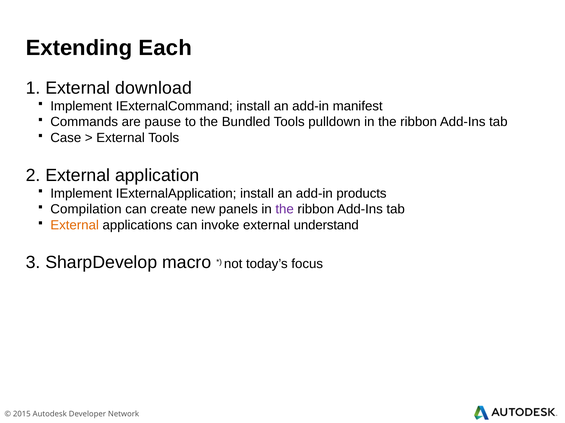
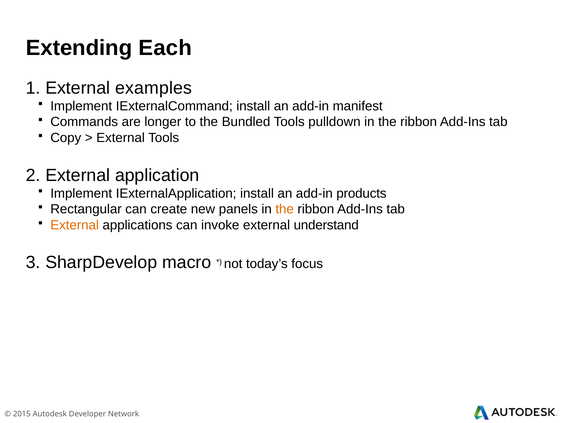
download: download -> examples
pause: pause -> longer
Case: Case -> Copy
Compilation: Compilation -> Rectangular
the at (285, 210) colour: purple -> orange
